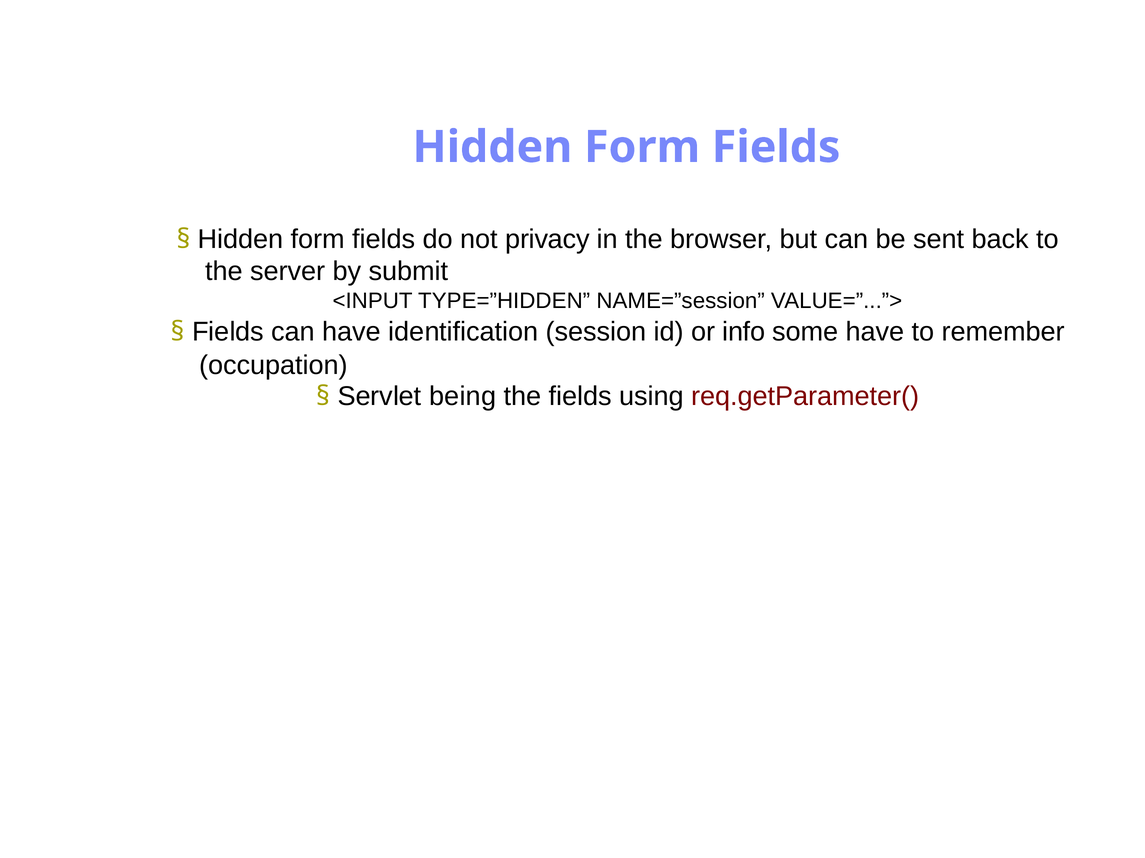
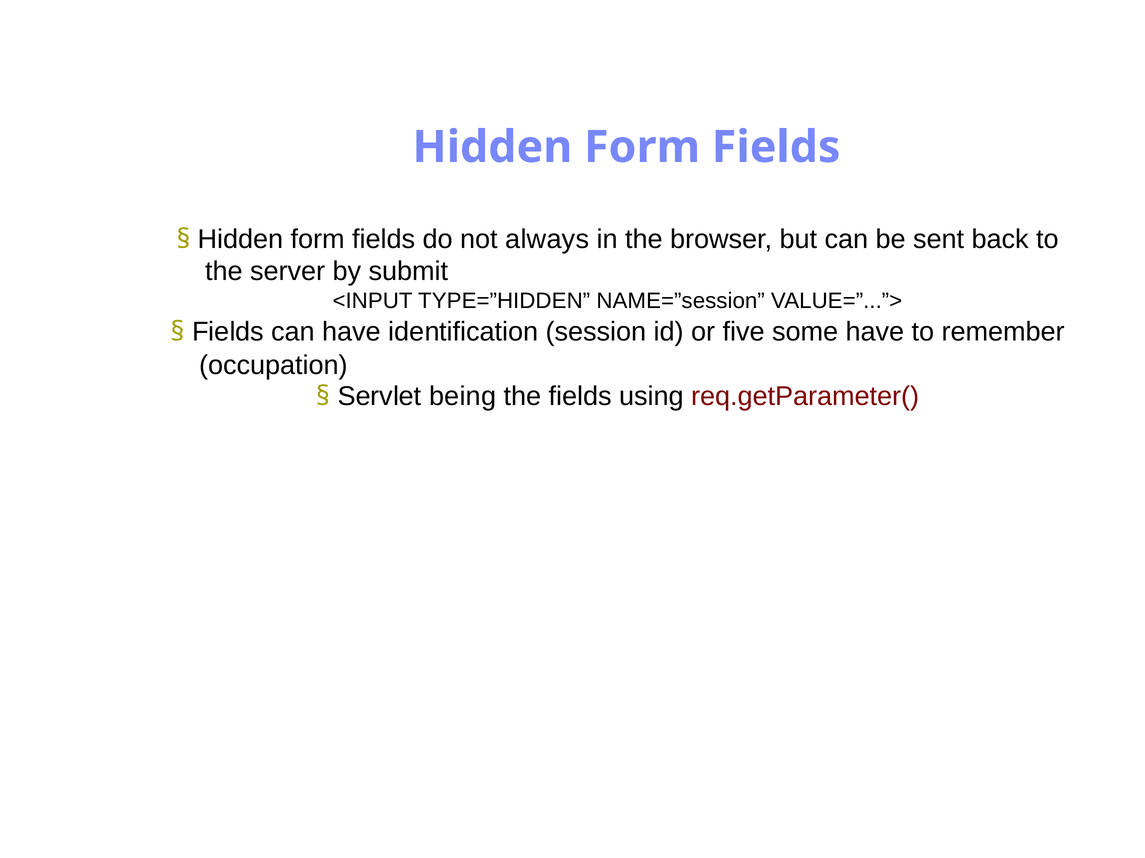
privacy: privacy -> always
info: info -> five
